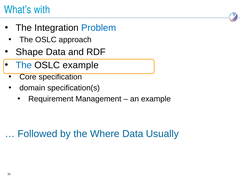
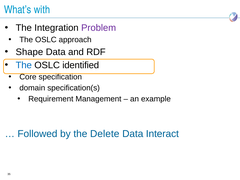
Problem colour: blue -> purple
OSLC example: example -> identified
Where: Where -> Delete
Usually: Usually -> Interact
